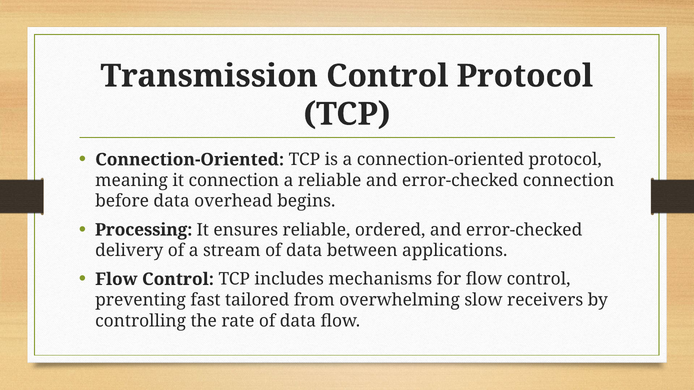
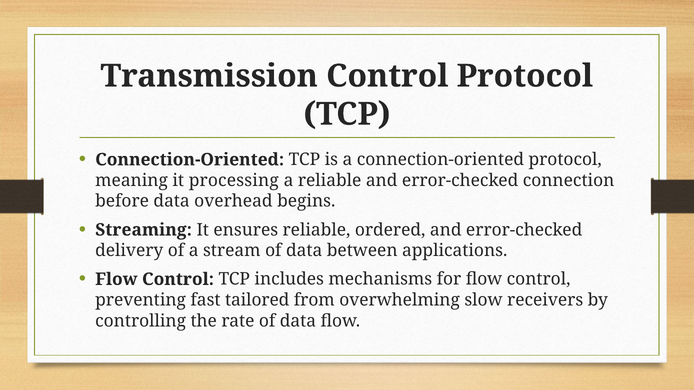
it connection: connection -> processing
Processing: Processing -> Streaming
